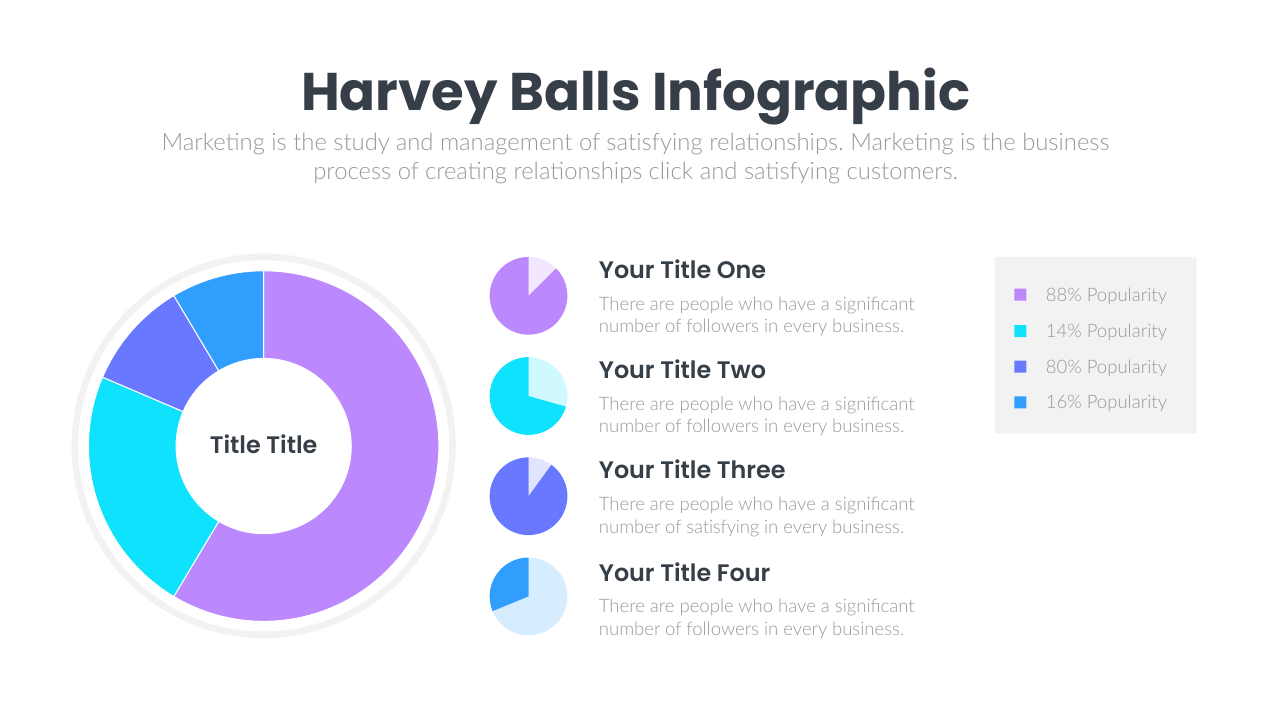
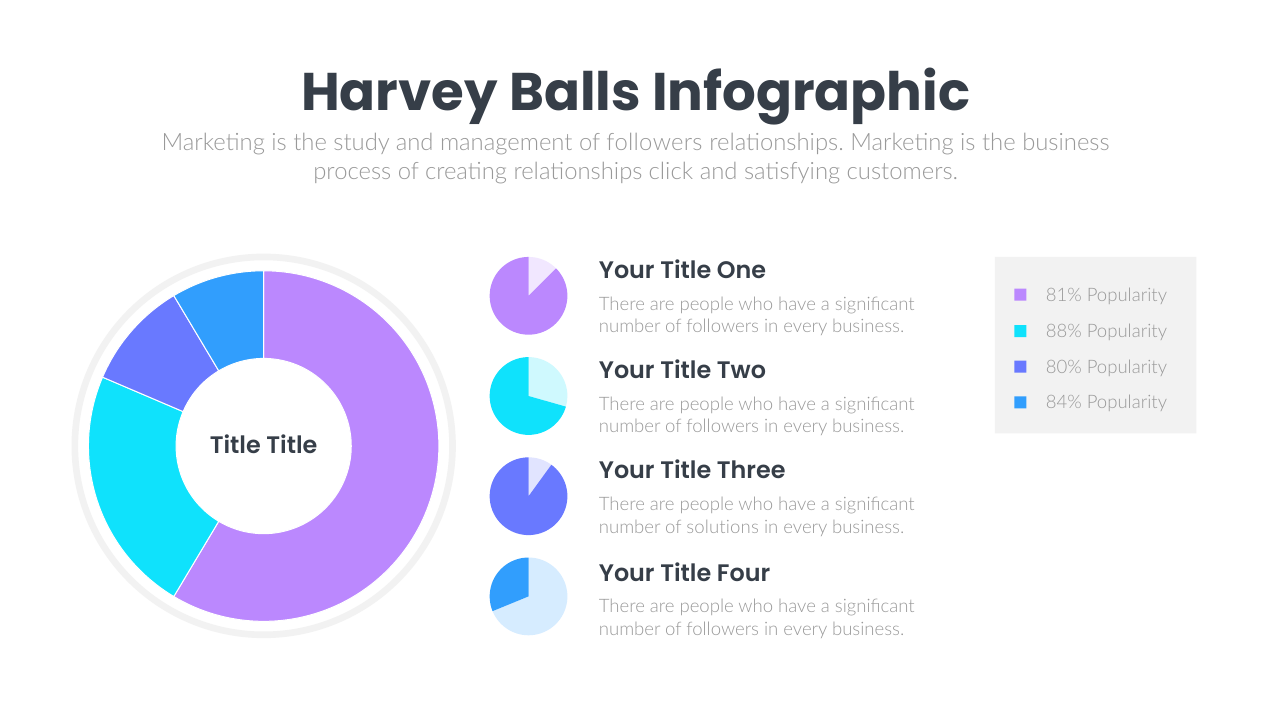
satisfying at (655, 143): satisfying -> followers
88%: 88% -> 81%
14%: 14% -> 88%
16%: 16% -> 84%
number of satisfying: satisfying -> solutions
